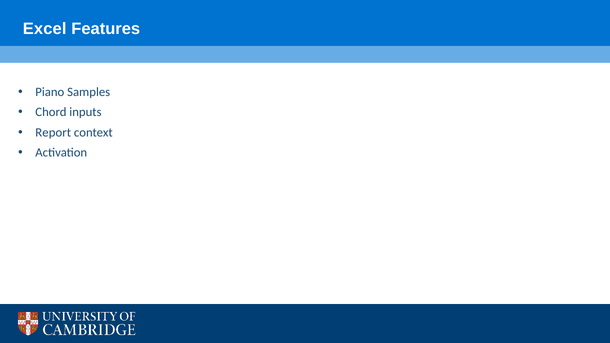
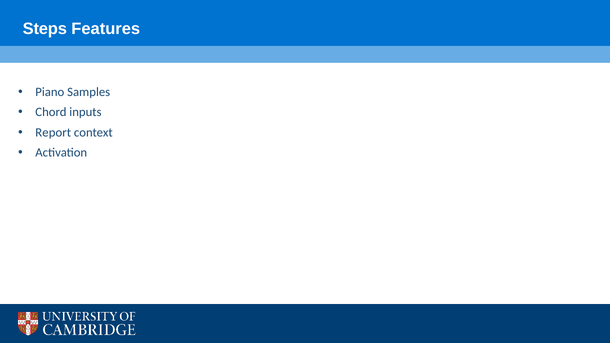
Excel: Excel -> Steps
